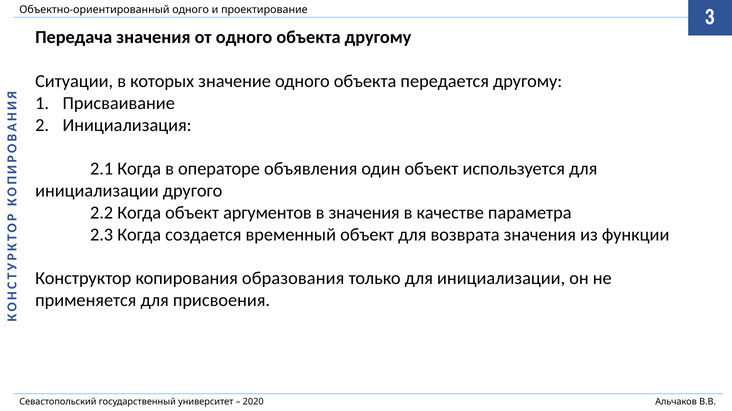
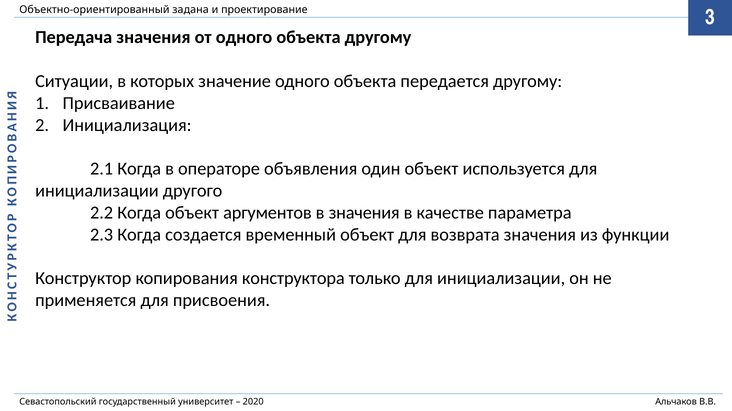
Объектно-ориентированный одного: одного -> задана
образования: образования -> конструктора
